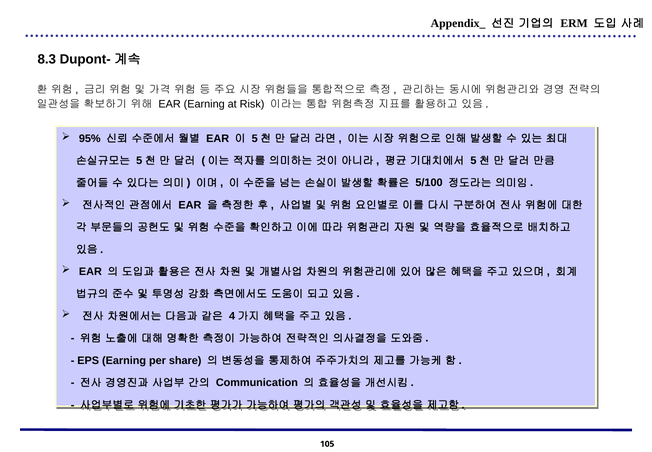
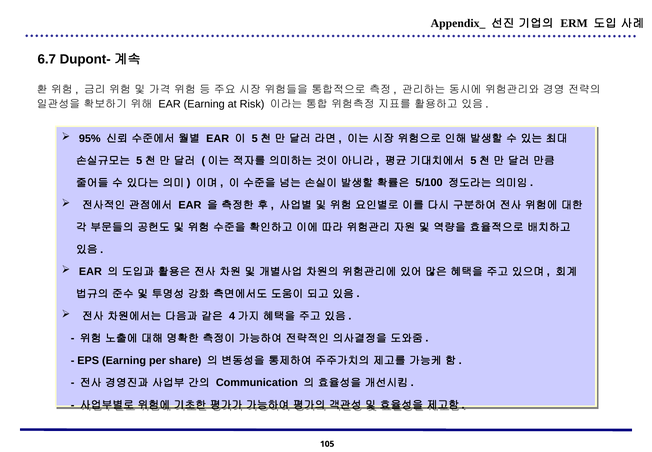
8.3: 8.3 -> 6.7
